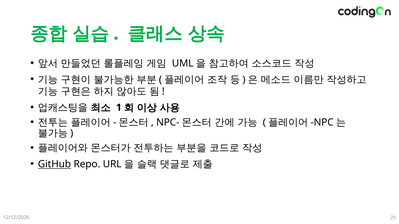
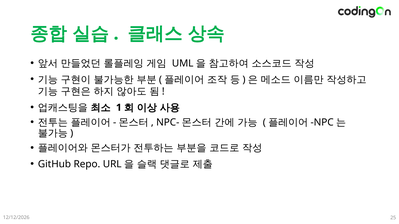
GitHub underline: present -> none
